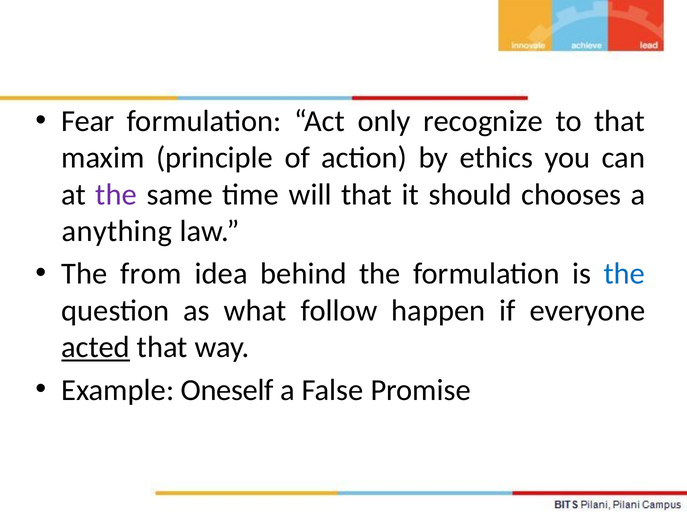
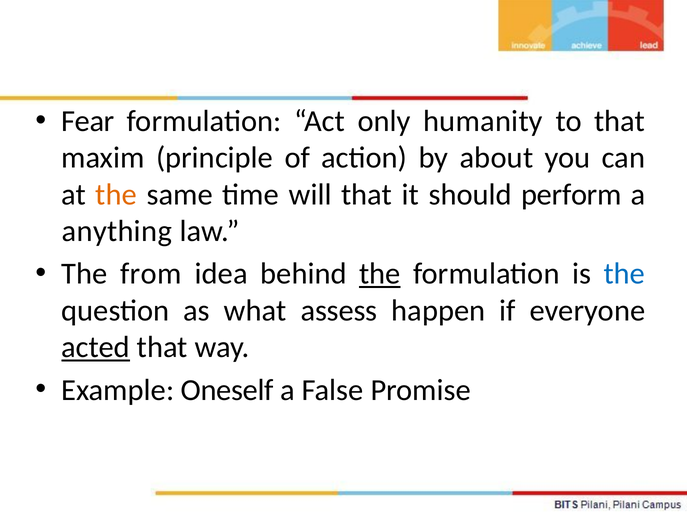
recognize: recognize -> humanity
ethics: ethics -> about
the at (116, 195) colour: purple -> orange
chooses: chooses -> perform
the at (380, 274) underline: none -> present
follow: follow -> assess
